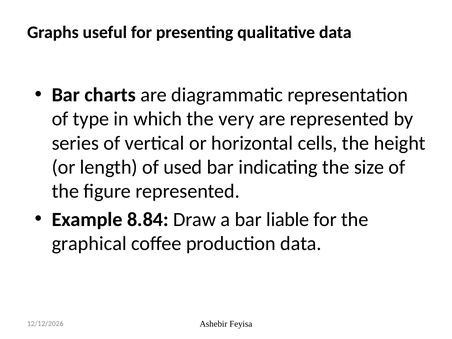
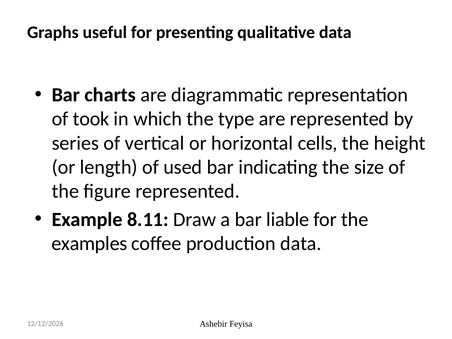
type: type -> took
very: very -> type
8.84: 8.84 -> 8.11
graphical: graphical -> examples
